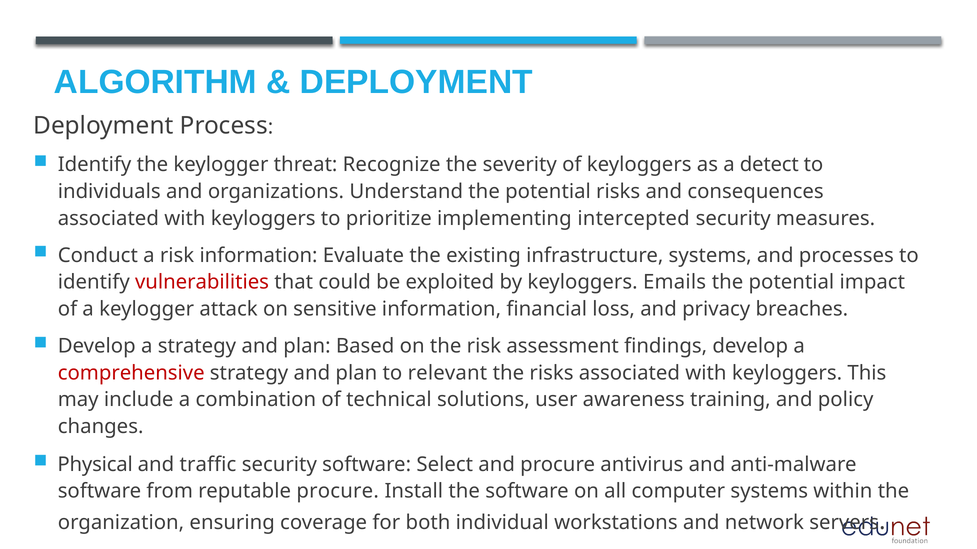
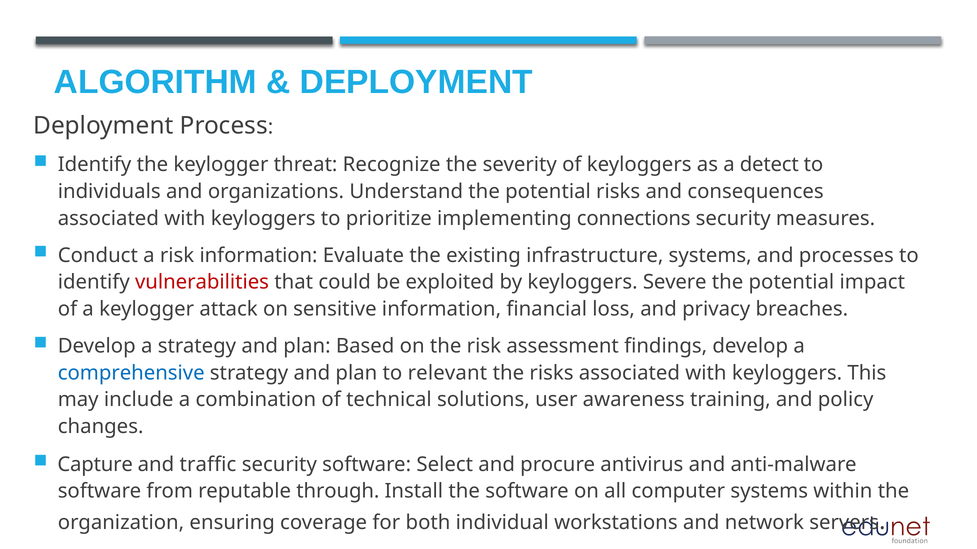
intercepted: intercepted -> connections
Emails: Emails -> Severe
comprehensive colour: red -> blue
Physical: Physical -> Capture
reputable procure: procure -> through
